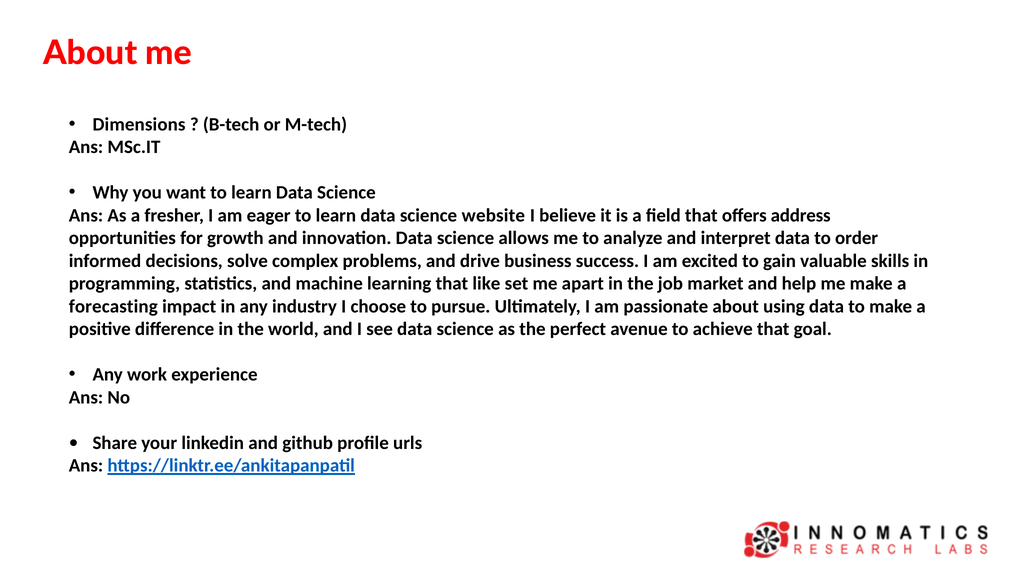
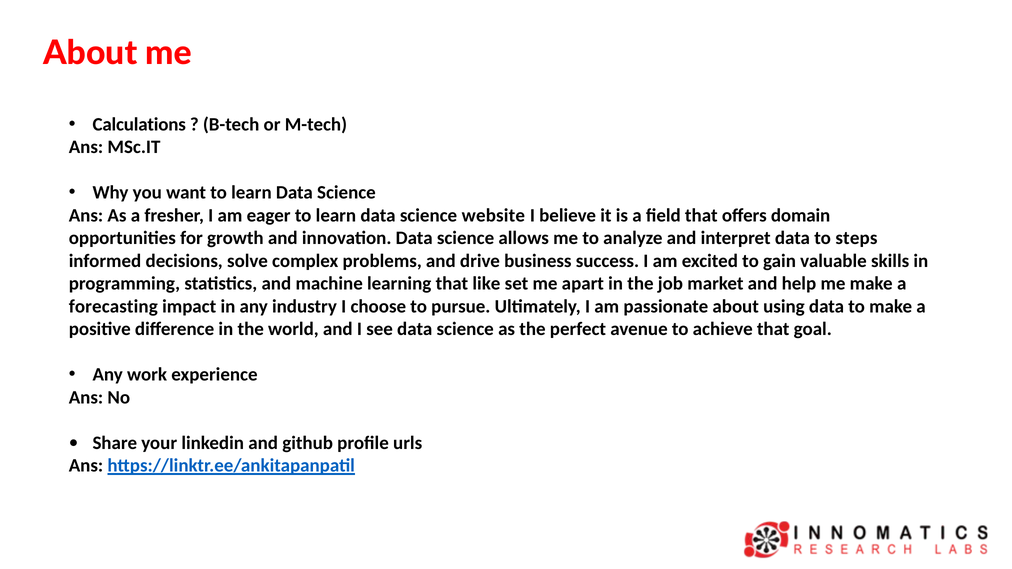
Dimensions: Dimensions -> Calculations
address: address -> domain
order: order -> steps
